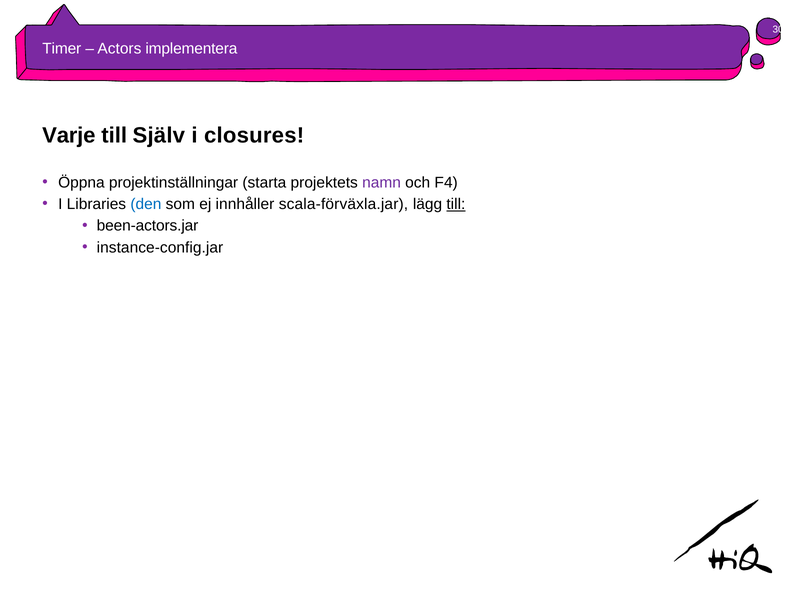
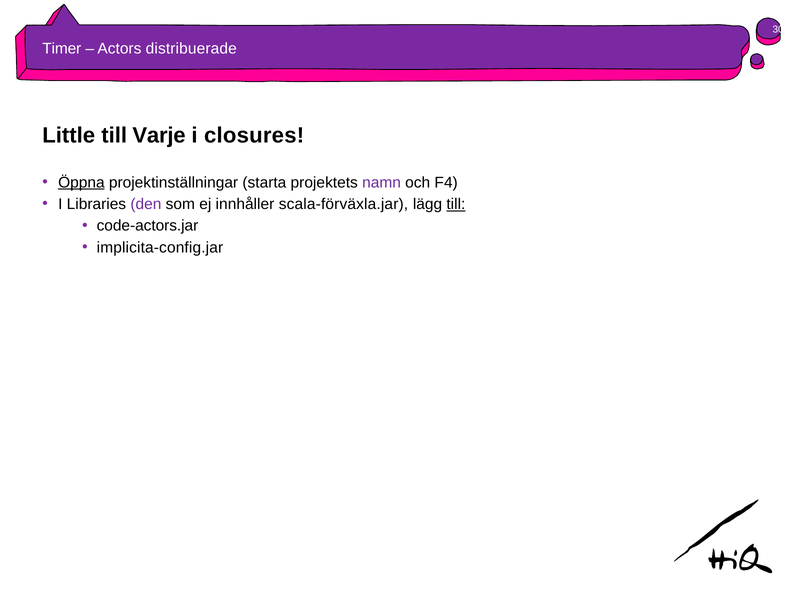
implementera: implementera -> distribuerade
Varje: Varje -> Little
Själv: Själv -> Varje
Öppna underline: none -> present
den colour: blue -> purple
been-actors.jar: been-actors.jar -> code-actors.jar
instance-config.jar: instance-config.jar -> implicita-config.jar
